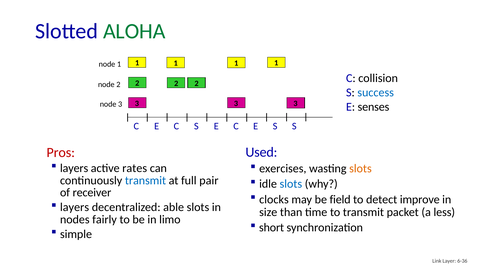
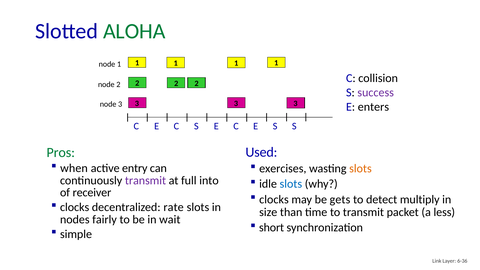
success colour: blue -> purple
senses: senses -> enters
Pros colour: red -> green
layers at (74, 168): layers -> when
rates: rates -> entry
transmit at (145, 180) colour: blue -> purple
pair: pair -> into
field: field -> gets
improve: improve -> multiply
layers at (75, 207): layers -> clocks
able: able -> rate
limo: limo -> wait
